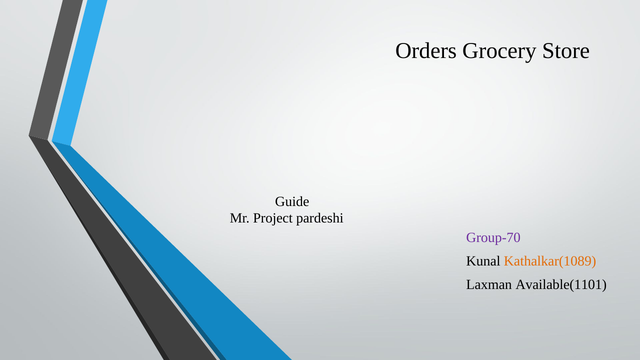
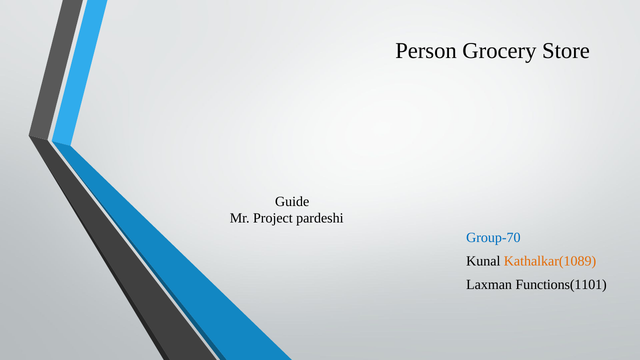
Orders: Orders -> Person
Group-70 colour: purple -> blue
Available(1101: Available(1101 -> Functions(1101
